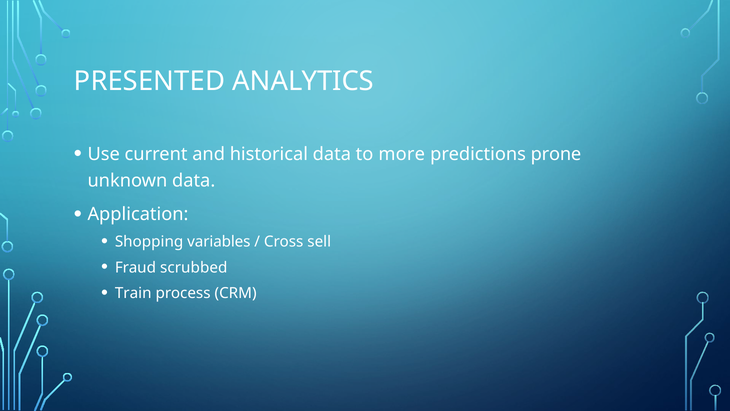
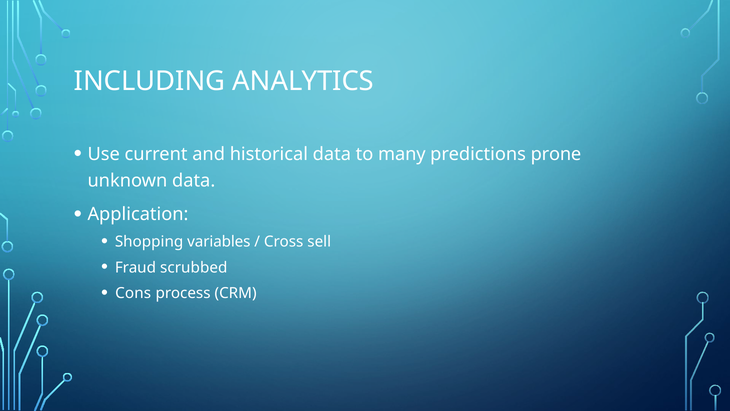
PRESENTED: PRESENTED -> INCLUDING
more: more -> many
Train: Train -> Cons
